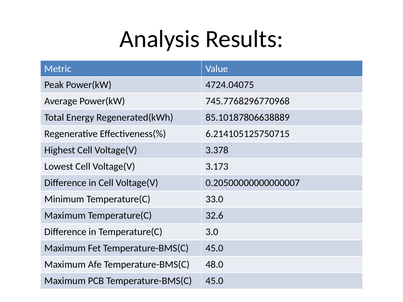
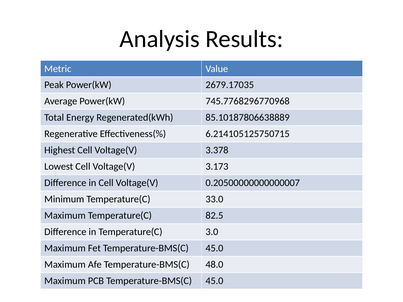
4724.04075: 4724.04075 -> 2679.17035
32.6: 32.6 -> 82.5
